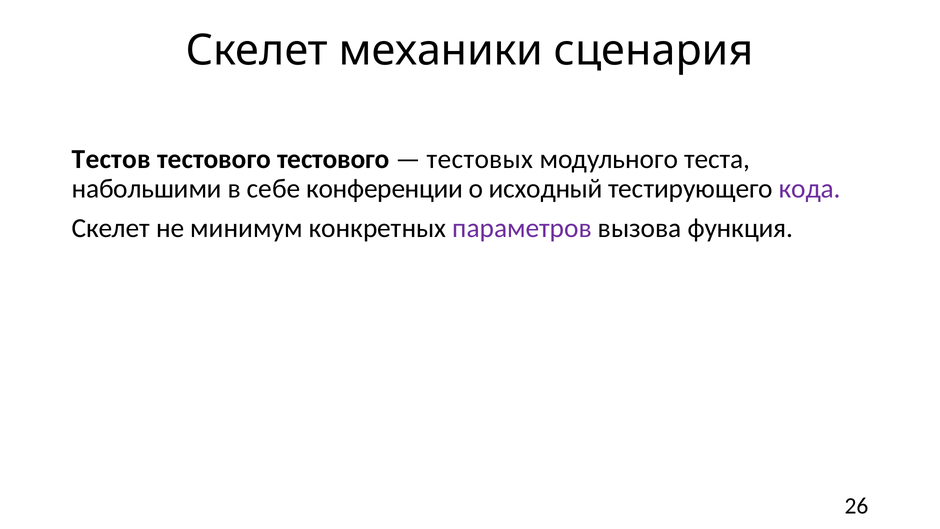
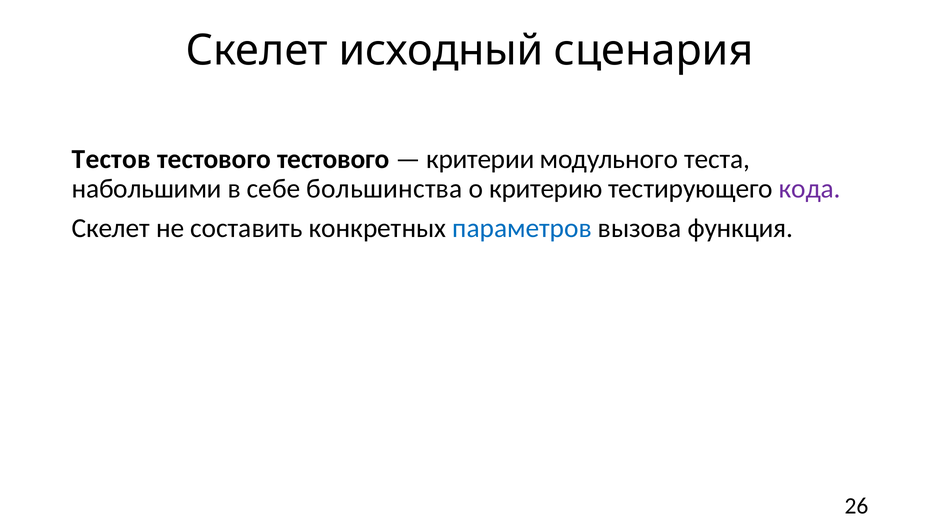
механики: механики -> исходный
тестовых: тестовых -> критерии
конференции: конференции -> большинства
исходный: исходный -> критерию
минимум: минимум -> составить
параметров colour: purple -> blue
